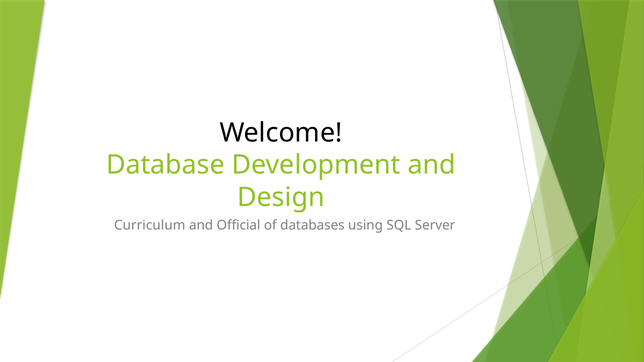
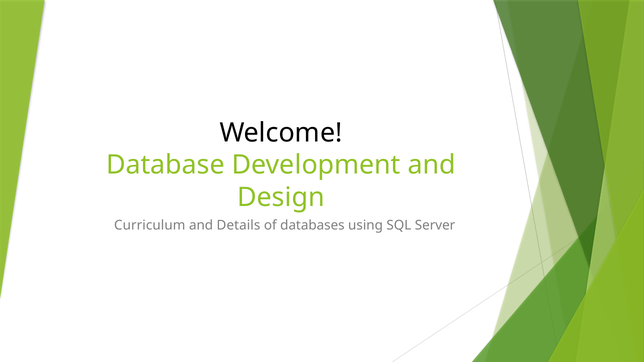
Official: Official -> Details
